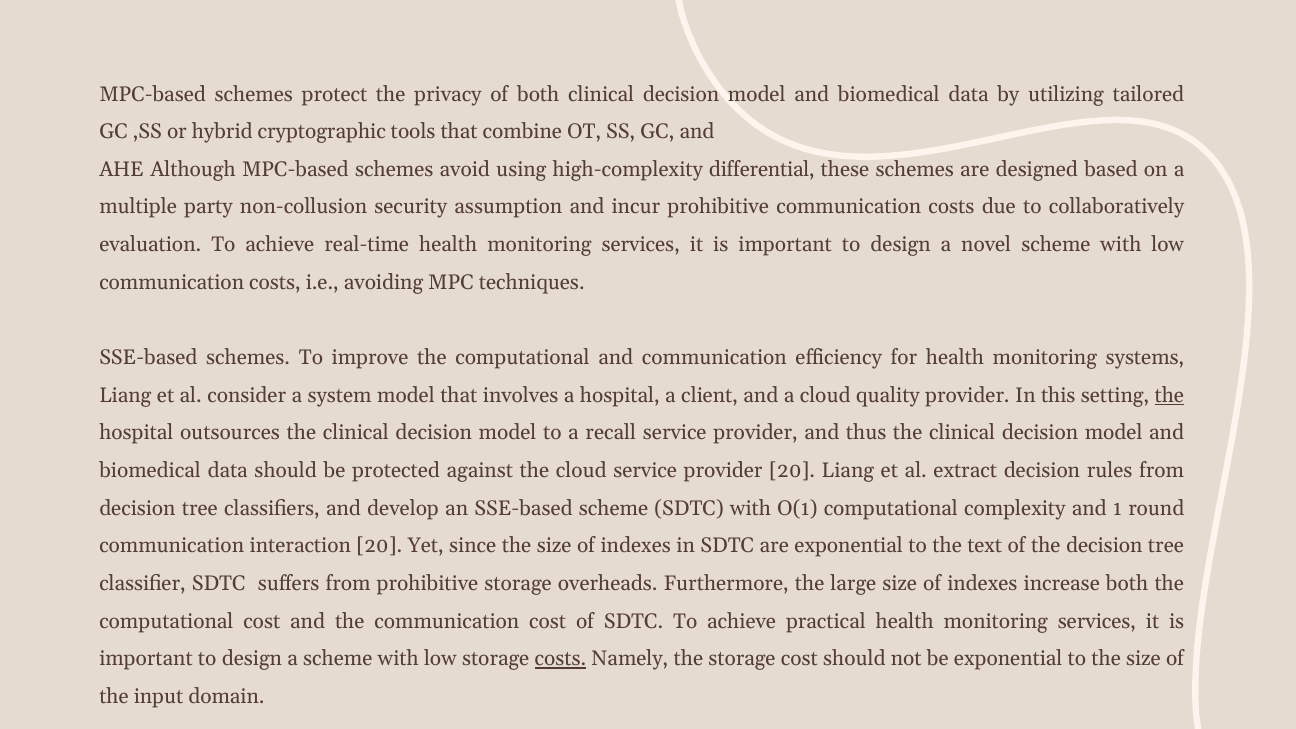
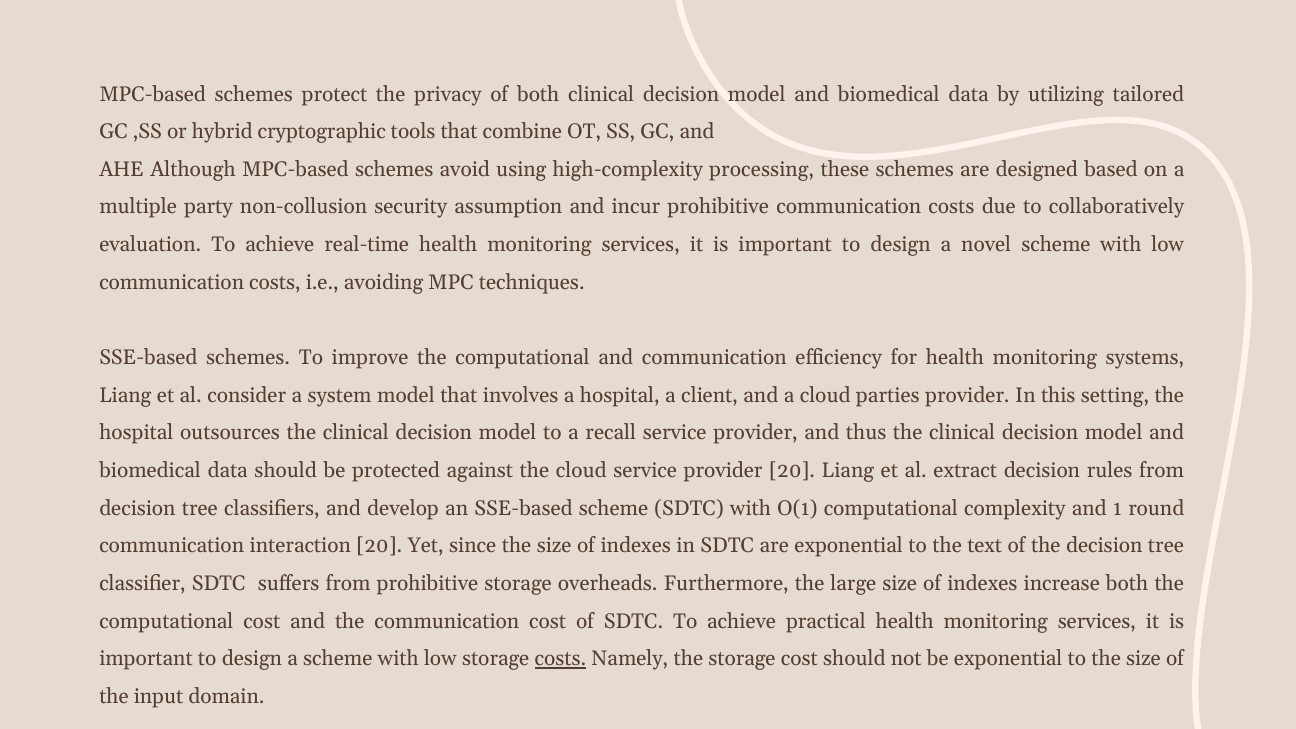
differential: differential -> processing
quality: quality -> parties
the at (1169, 395) underline: present -> none
